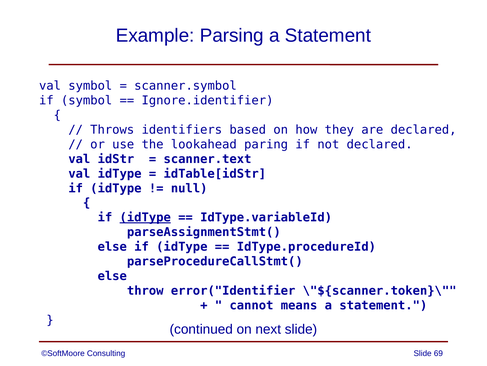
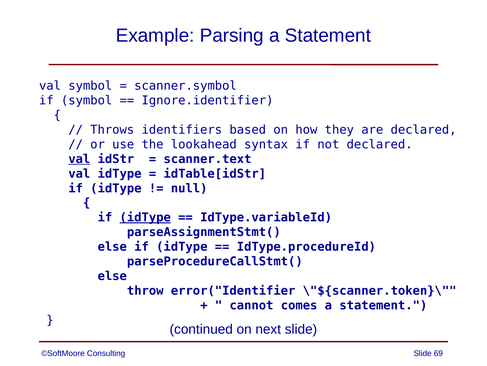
paring: paring -> syntax
val at (79, 159) underline: none -> present
means: means -> comes
